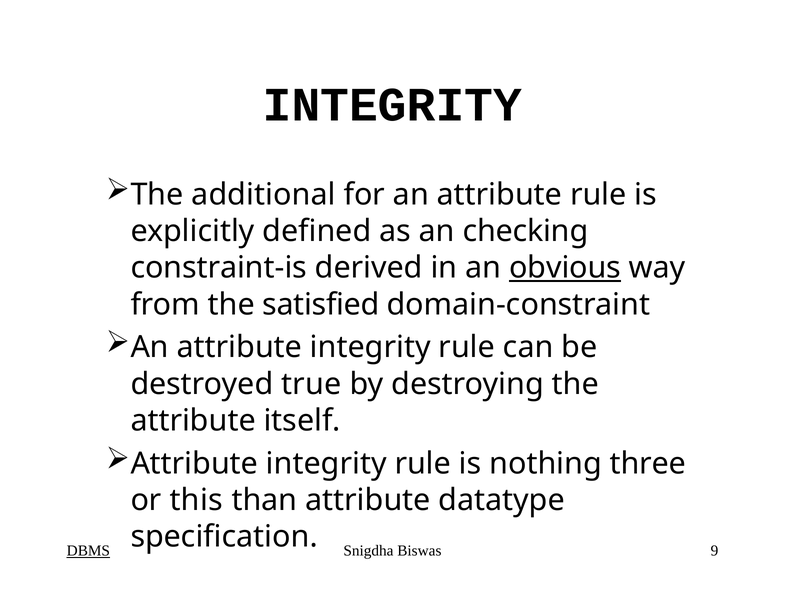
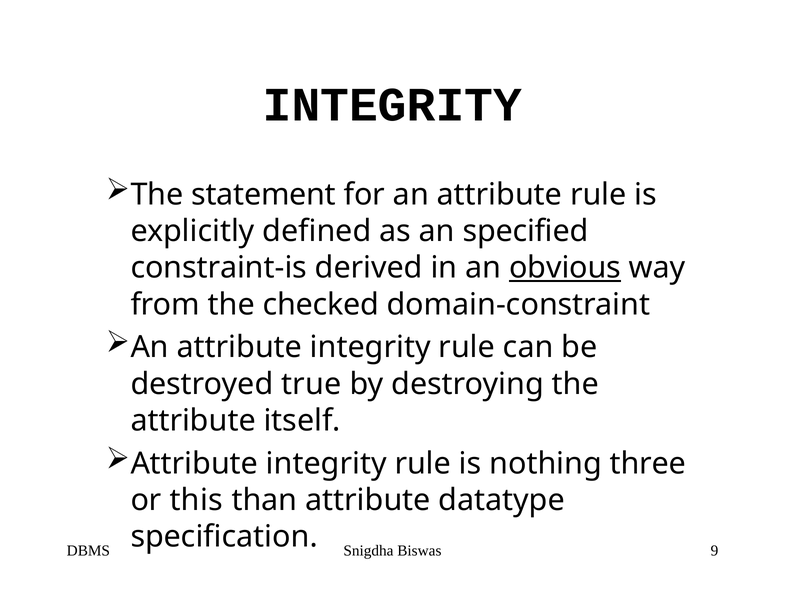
additional: additional -> statement
checking: checking -> specified
satisfied: satisfied -> checked
DBMS underline: present -> none
